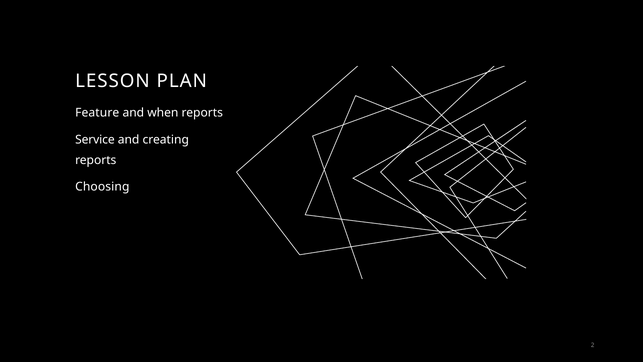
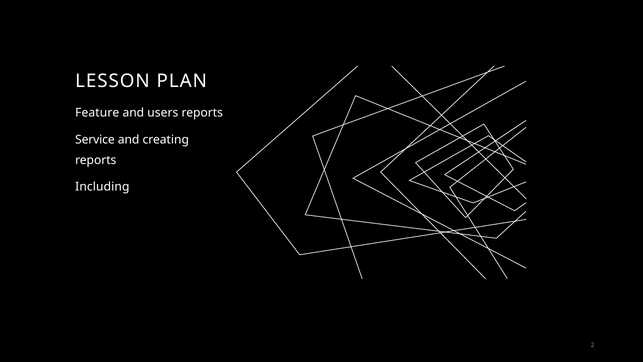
when: when -> users
Choosing: Choosing -> Including
